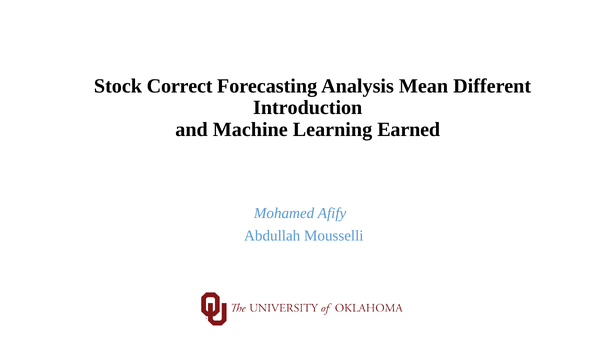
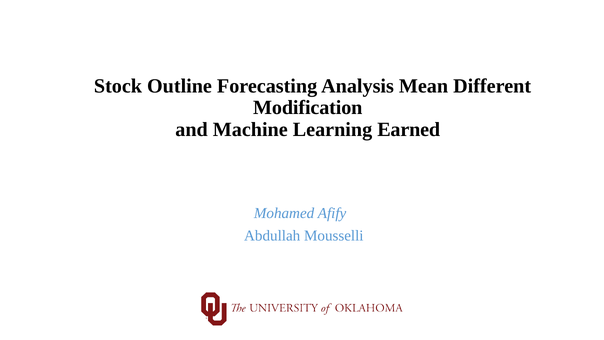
Correct: Correct -> Outline
Introduction: Introduction -> Modification
